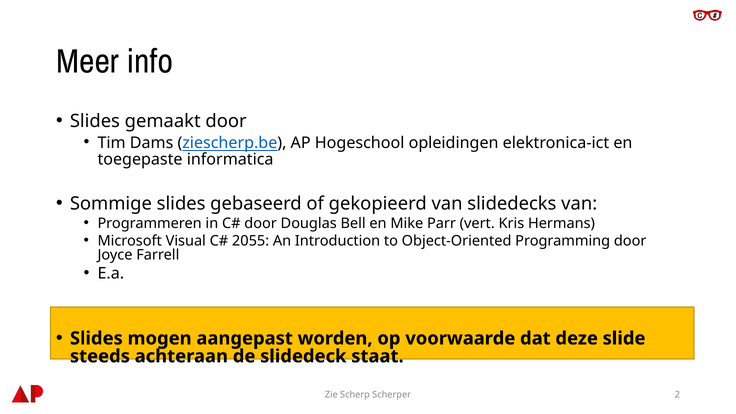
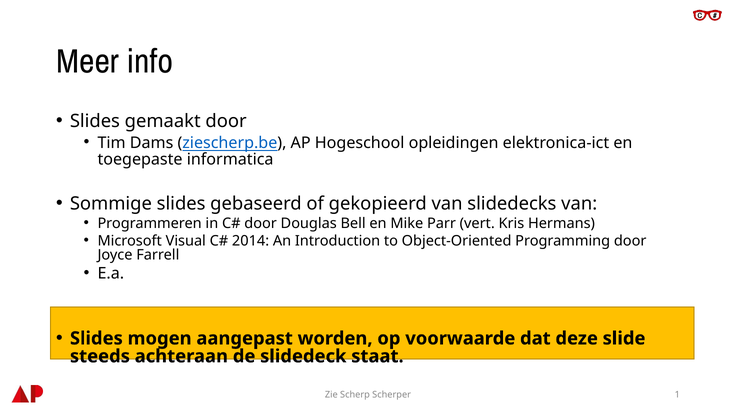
2055: 2055 -> 2014
2: 2 -> 1
